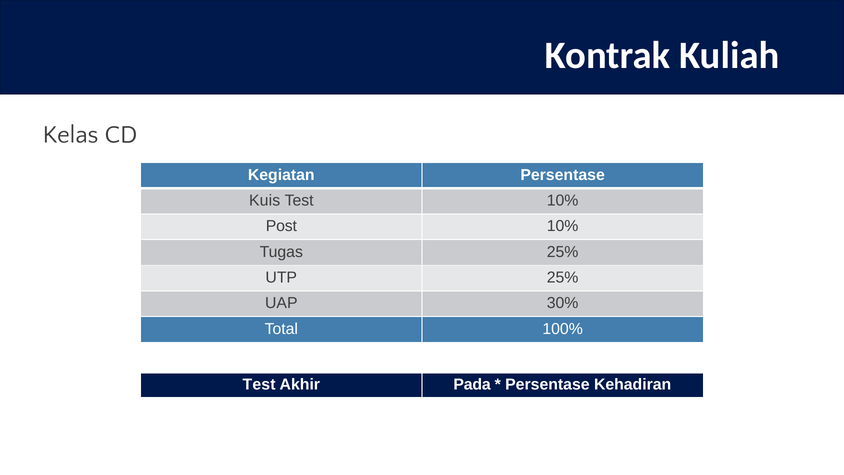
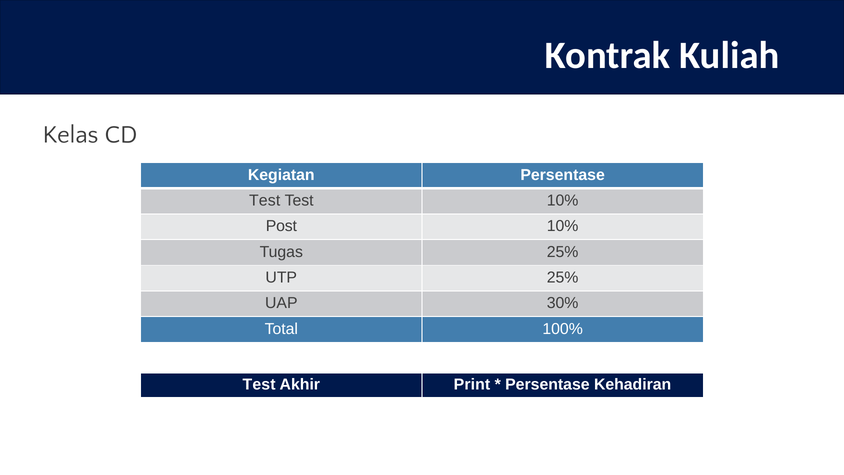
Kuis at (265, 200): Kuis -> Test
Pada: Pada -> Print
